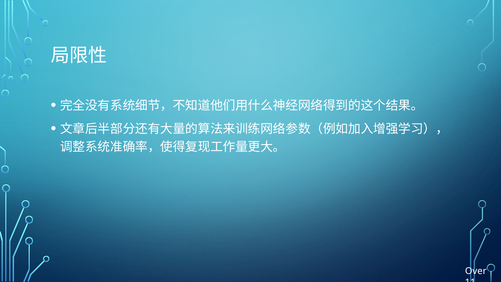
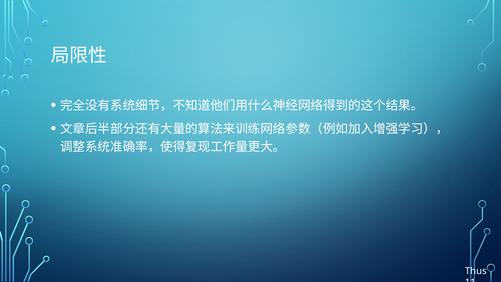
Over: Over -> Thus
